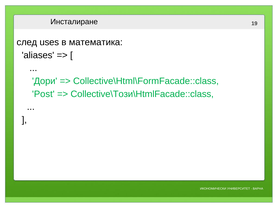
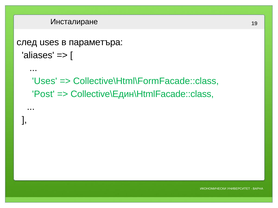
математика: математика -> параметъра
Дори at (45, 81): Дори -> Uses
Collective\Този\HtmlFacade::class: Collective\Този\HtmlFacade::class -> Collective\Един\HtmlFacade::class
